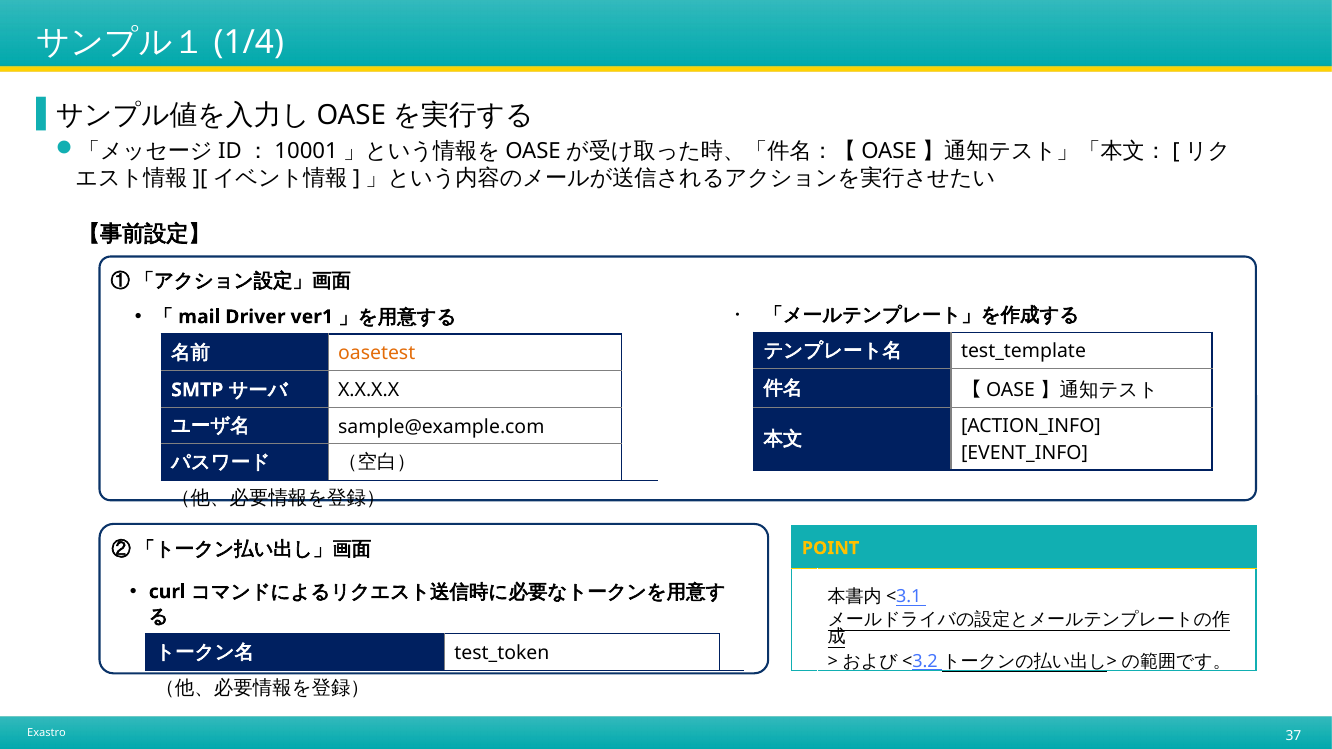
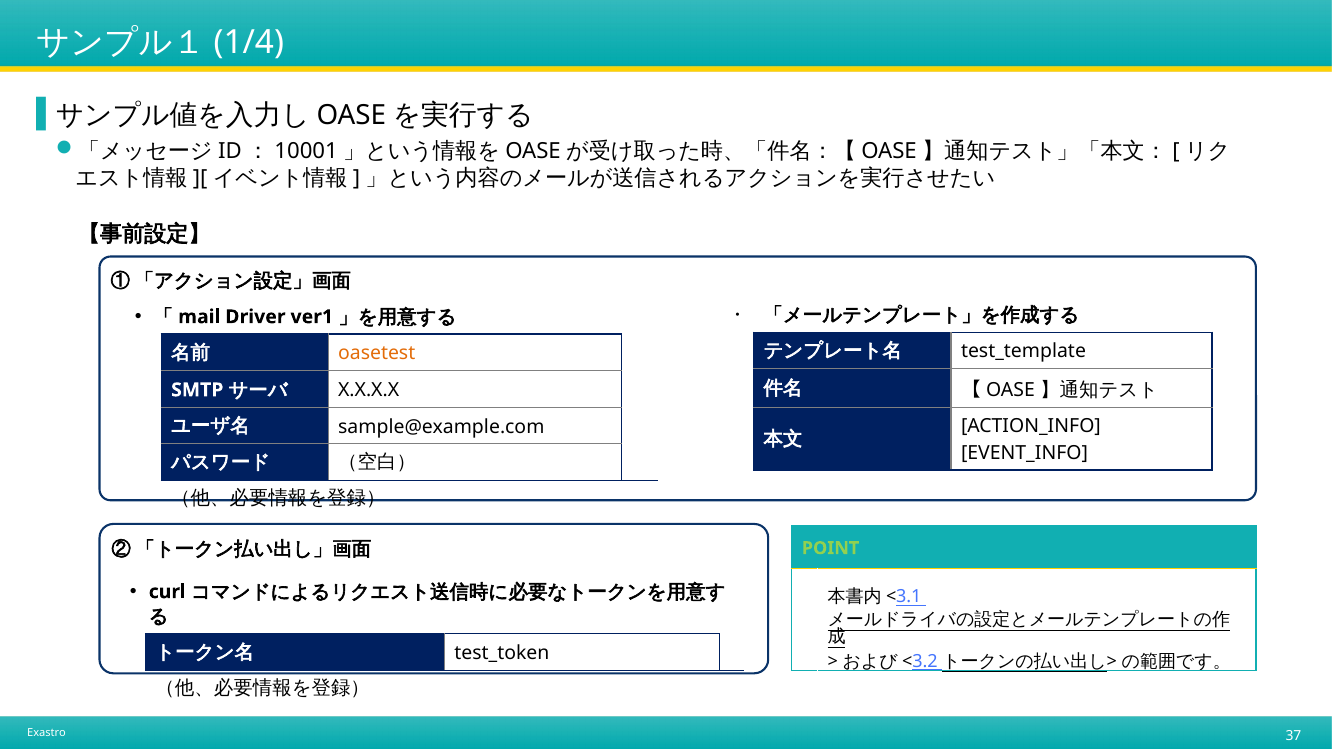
POINT colour: yellow -> light green
